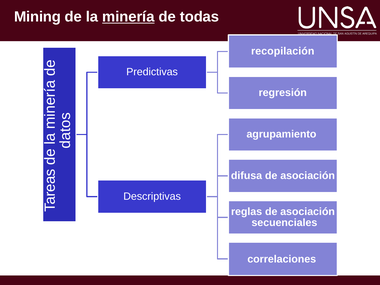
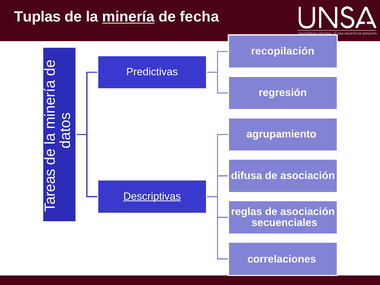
Mining: Mining -> Tuplas
todas: todas -> fecha
Descriptivas underline: none -> present
